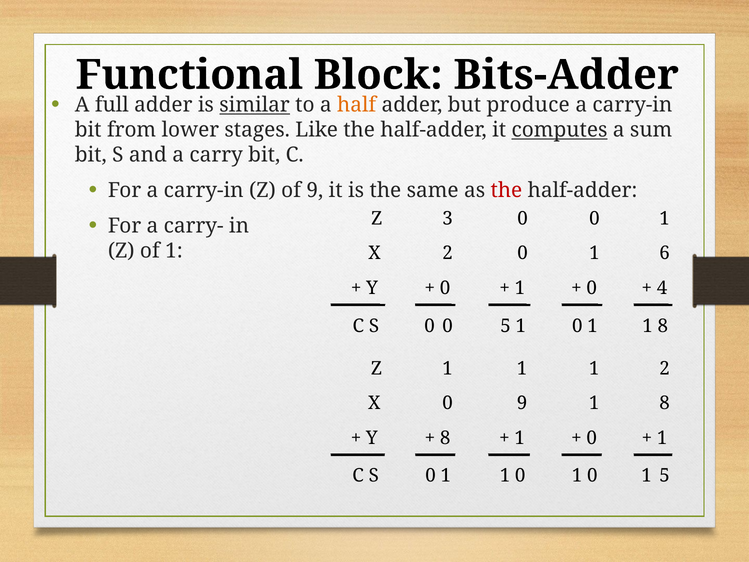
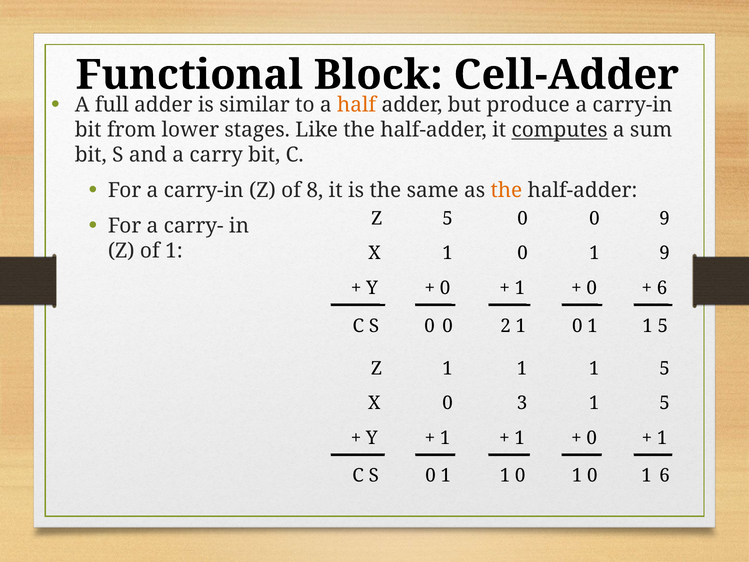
Bits-Adder: Bits-Adder -> Cell-Adder
similar underline: present -> none
of 9: 9 -> 8
the at (506, 190) colour: red -> orange
Z 3: 3 -> 5
0 0 1: 1 -> 9
X 2: 2 -> 1
1 6: 6 -> 9
4 at (662, 288): 4 -> 6
0 5: 5 -> 2
0 1 1 8: 8 -> 5
1 1 1 2: 2 -> 5
0 9: 9 -> 3
8 at (665, 403): 8 -> 5
8 at (445, 438): 8 -> 1
1 5: 5 -> 6
